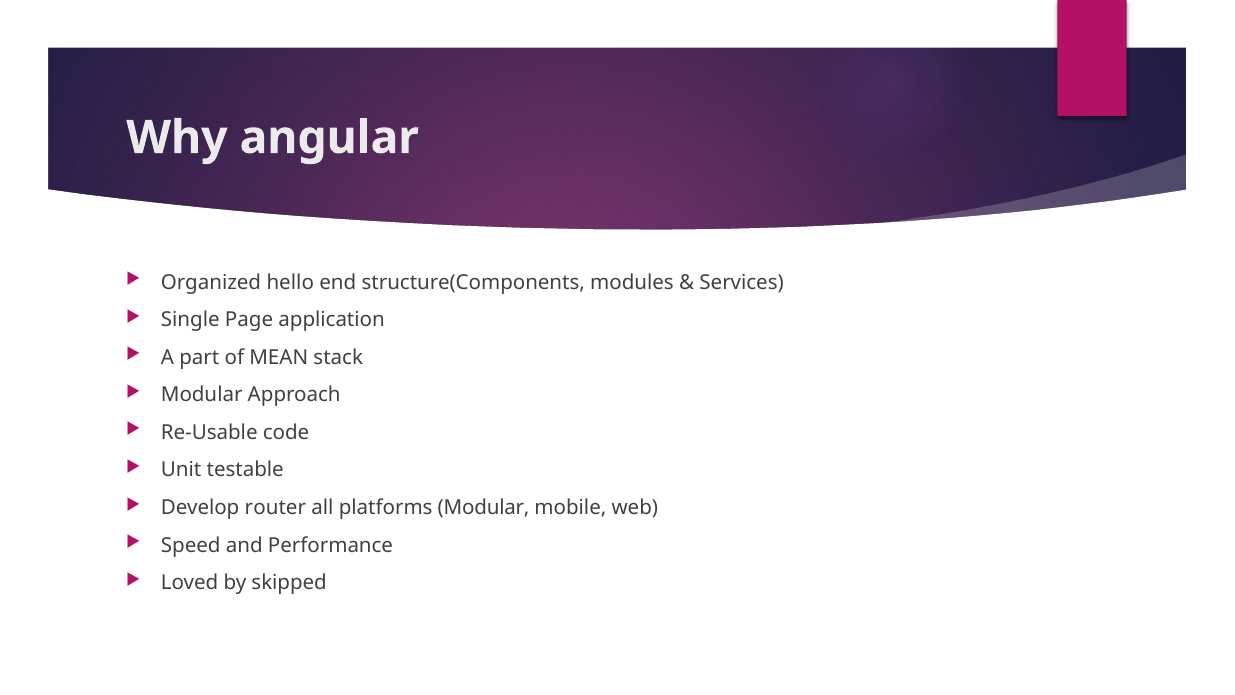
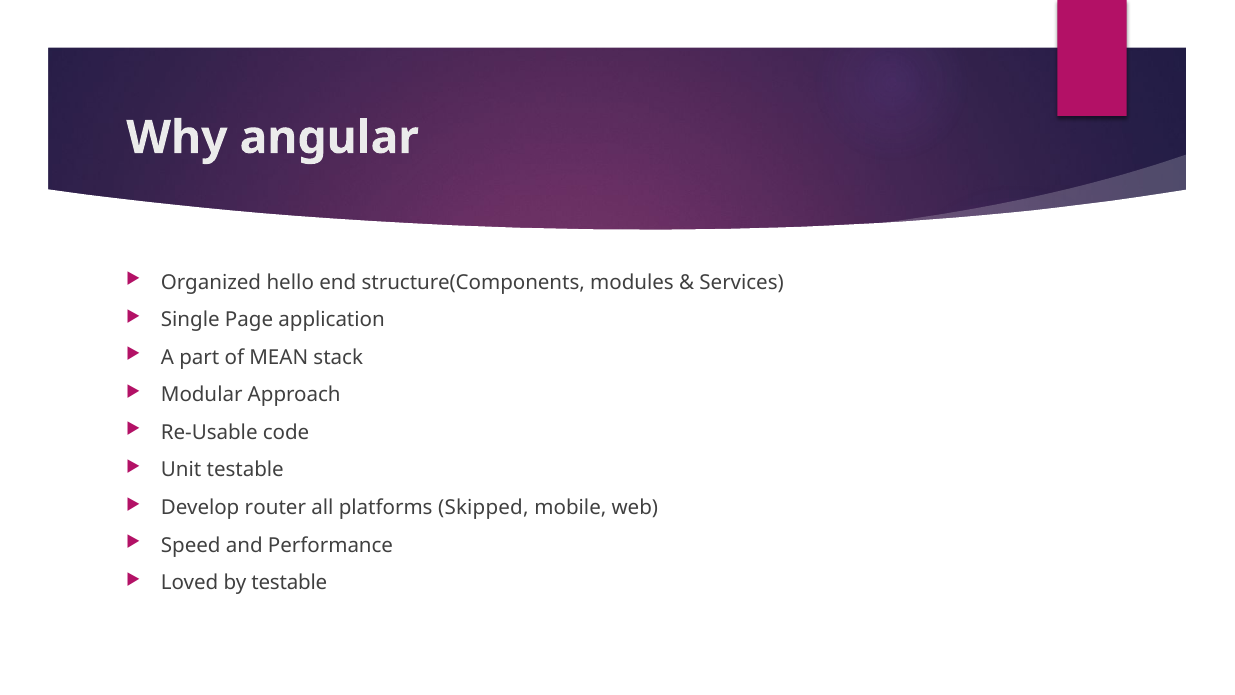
platforms Modular: Modular -> Skipped
by skipped: skipped -> testable
